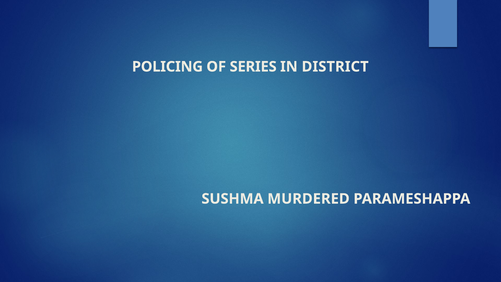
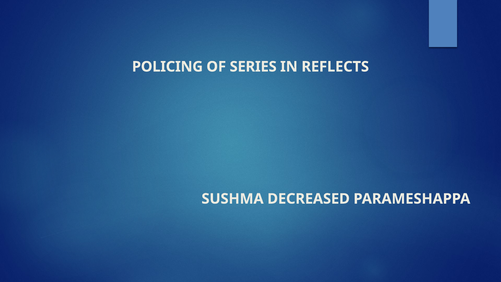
DISTRICT: DISTRICT -> REFLECTS
MURDERED: MURDERED -> DECREASED
